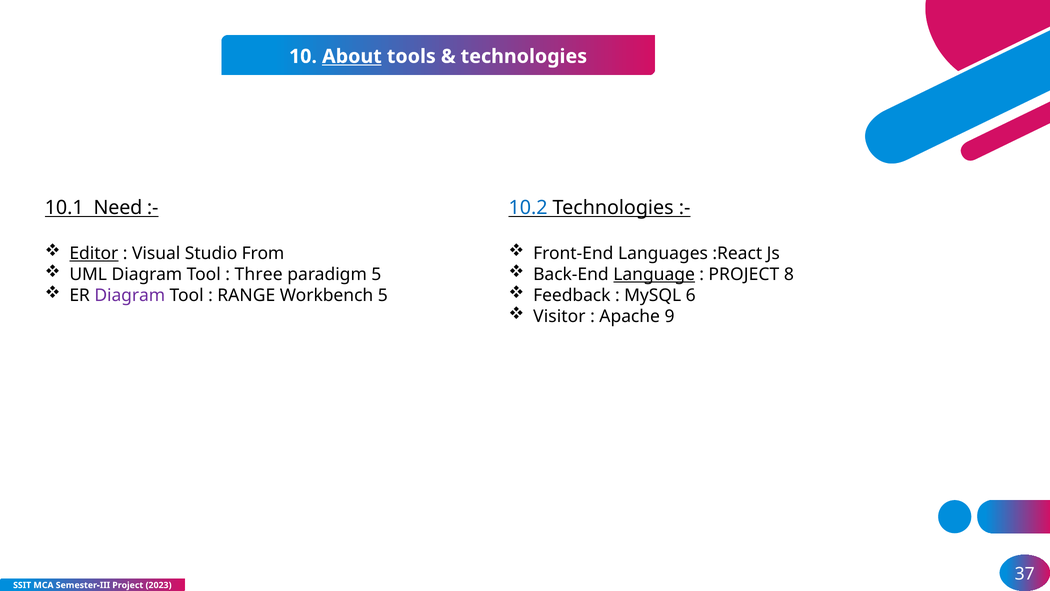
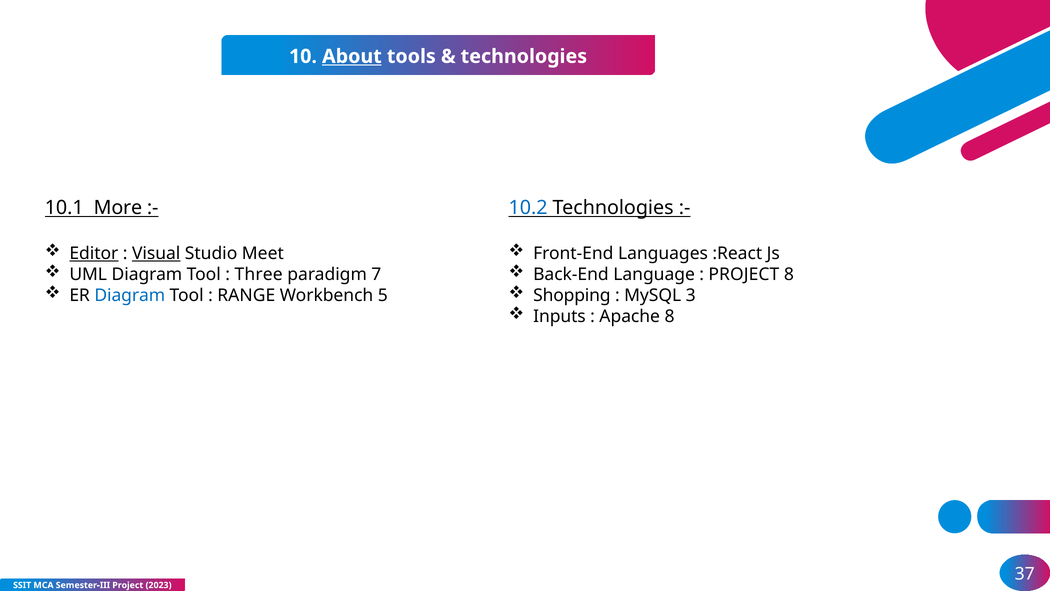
Need: Need -> More
Visual underline: none -> present
From: From -> Meet
paradigm 5: 5 -> 7
Language underline: present -> none
Diagram at (130, 295) colour: purple -> blue
Feedback: Feedback -> Shopping
6: 6 -> 3
Visitor: Visitor -> Inputs
Apache 9: 9 -> 8
